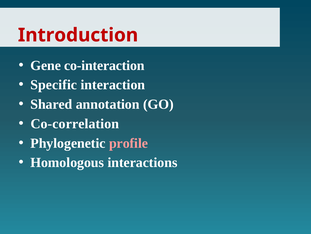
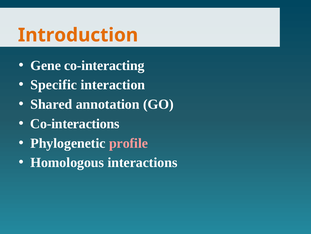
Introduction colour: red -> orange
co-interaction: co-interaction -> co-interacting
Co-correlation: Co-correlation -> Co-interactions
